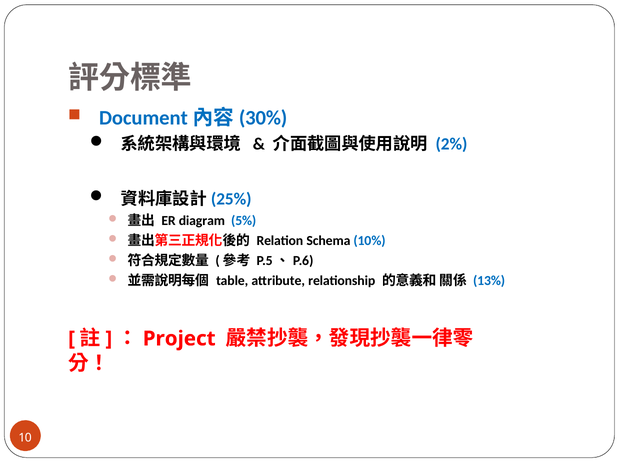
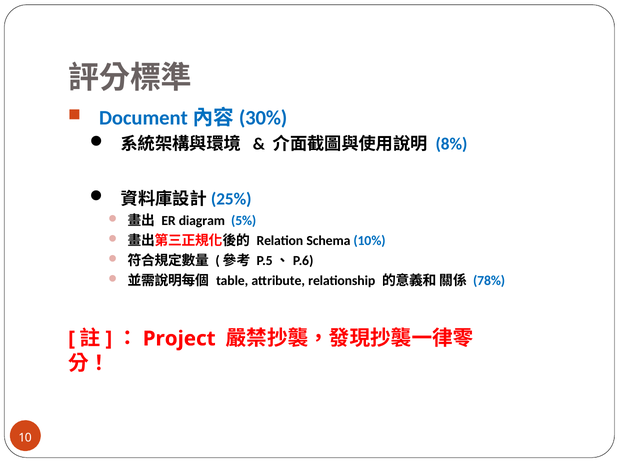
2%: 2% -> 8%
13%: 13% -> 78%
